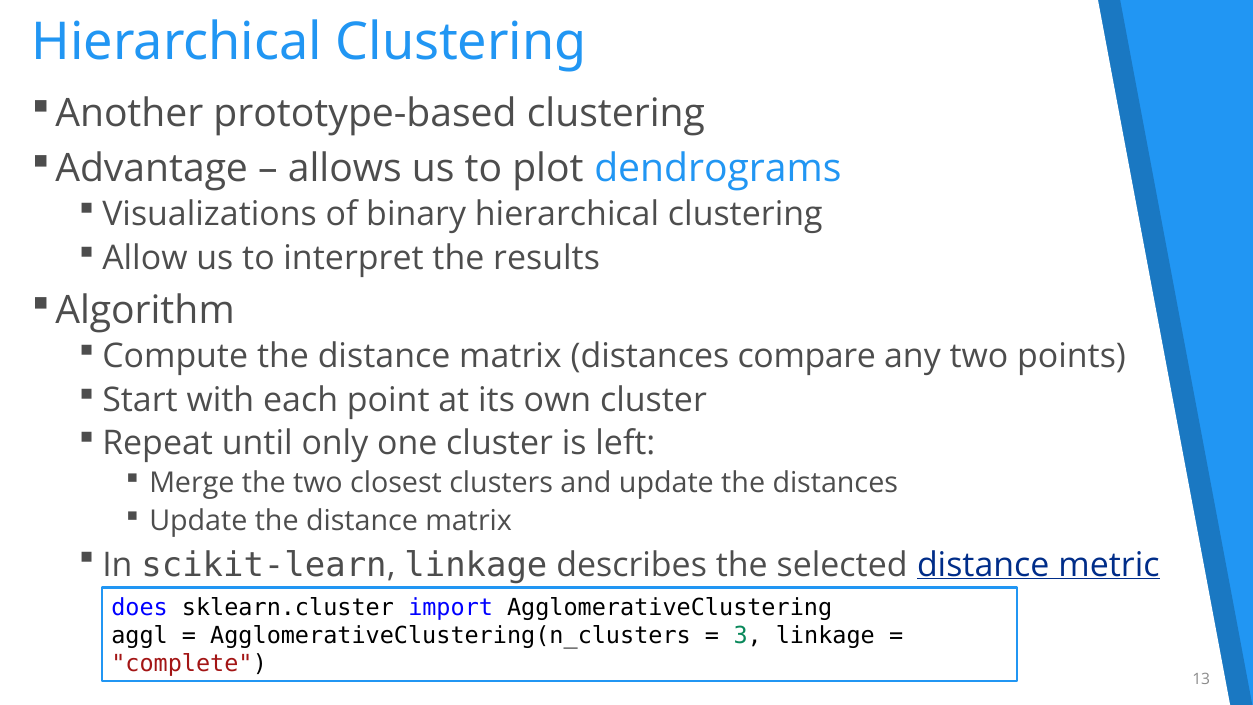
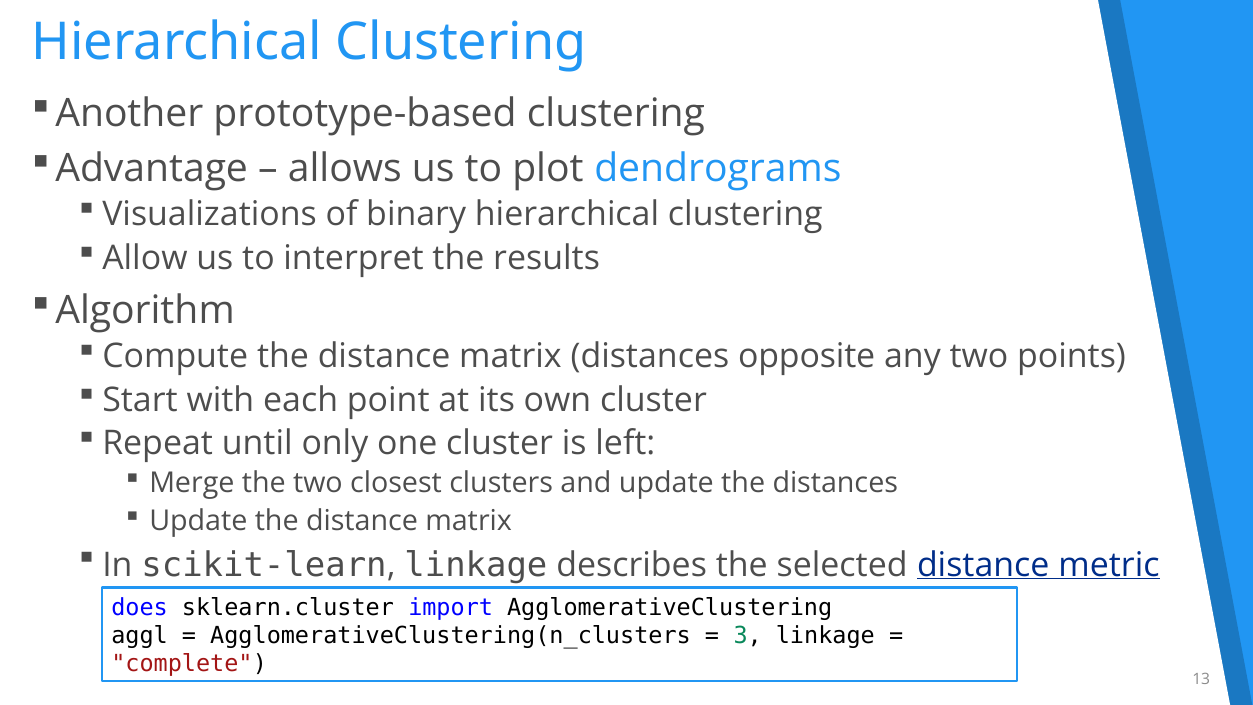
compare: compare -> opposite
